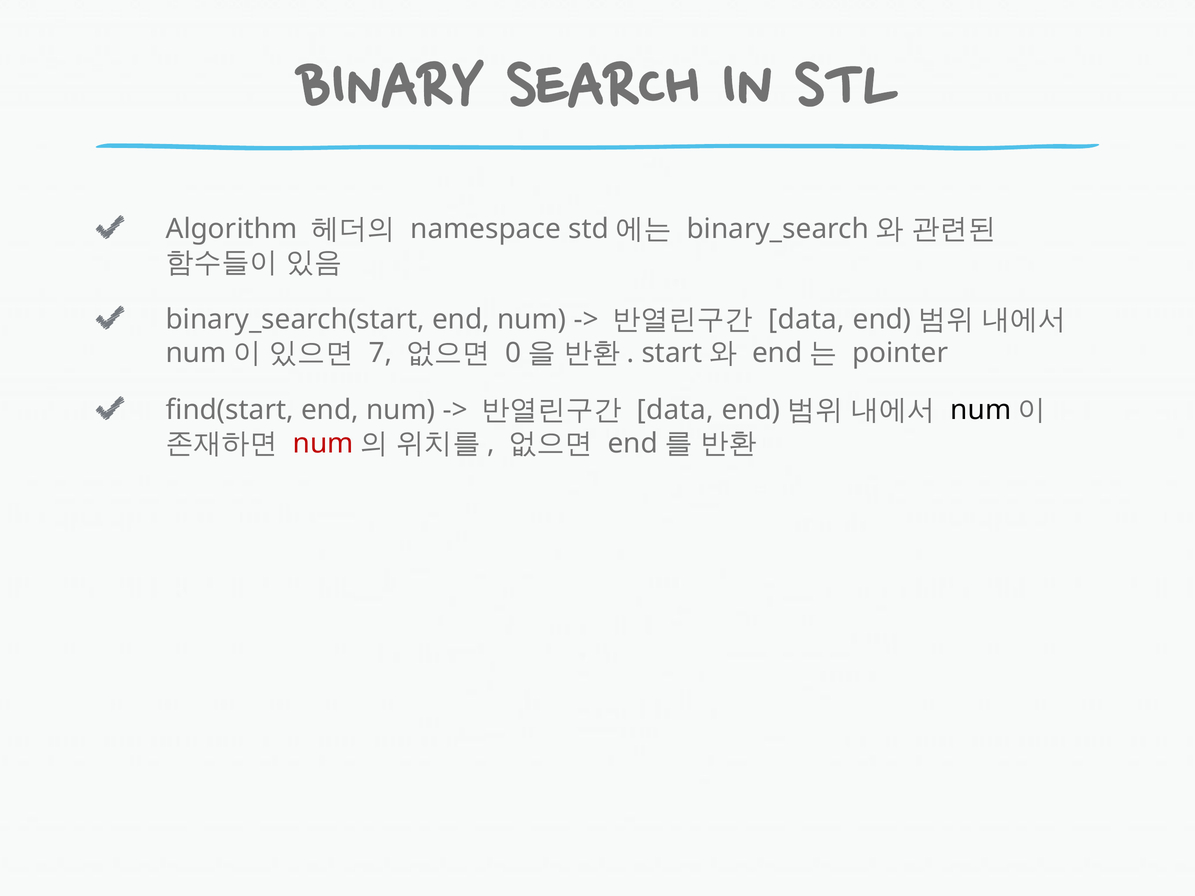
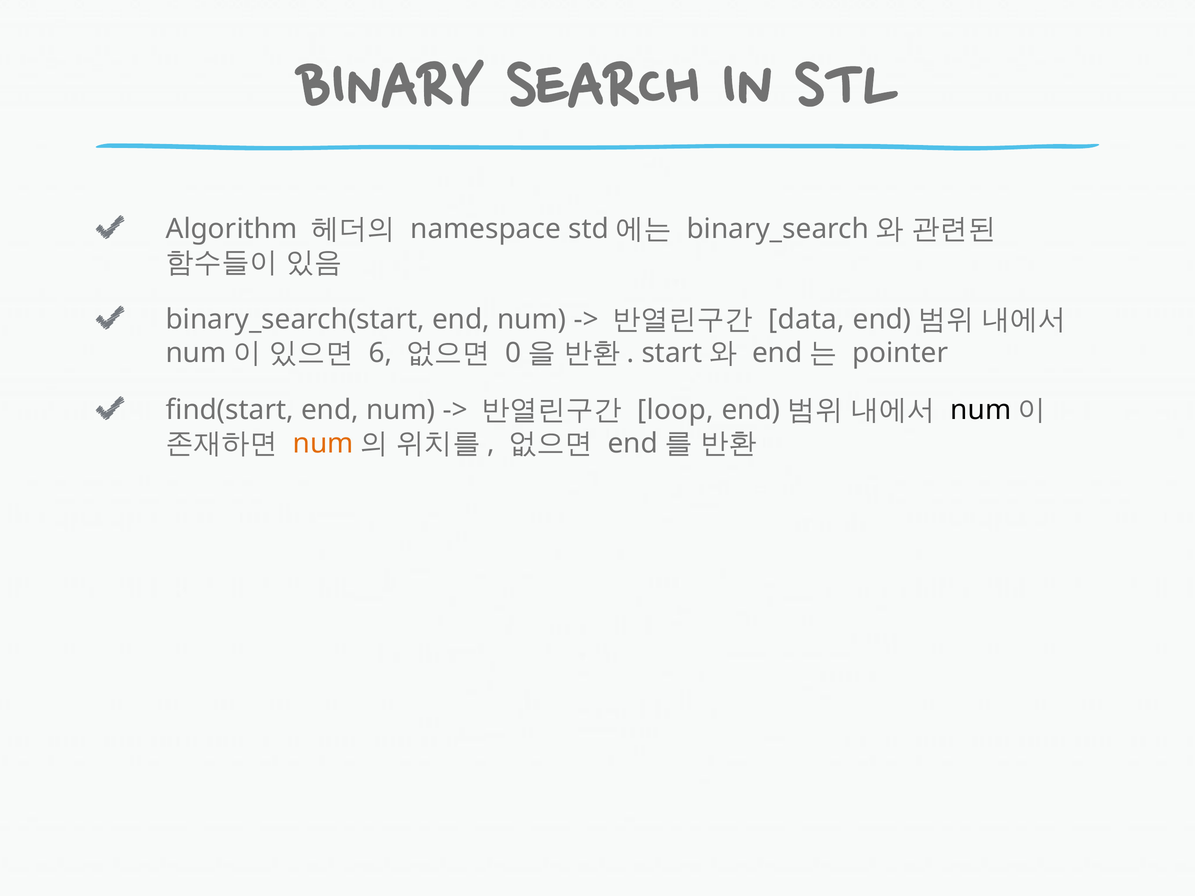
7: 7 -> 6
data at (675, 410): data -> loop
num at (323, 444) colour: red -> orange
